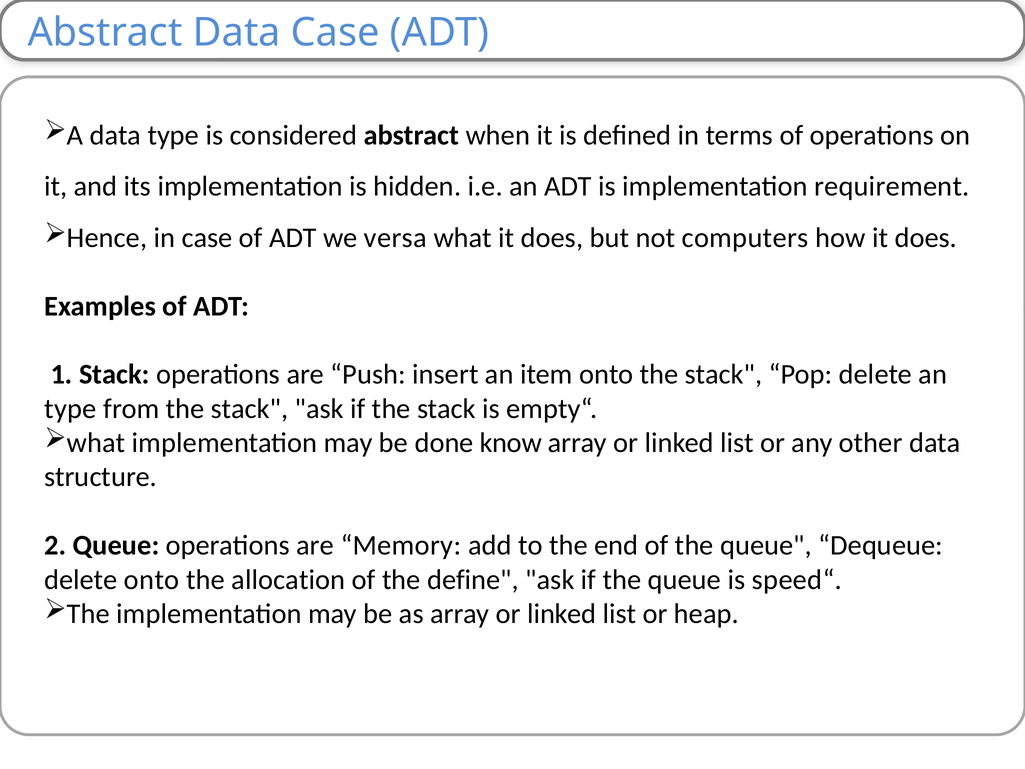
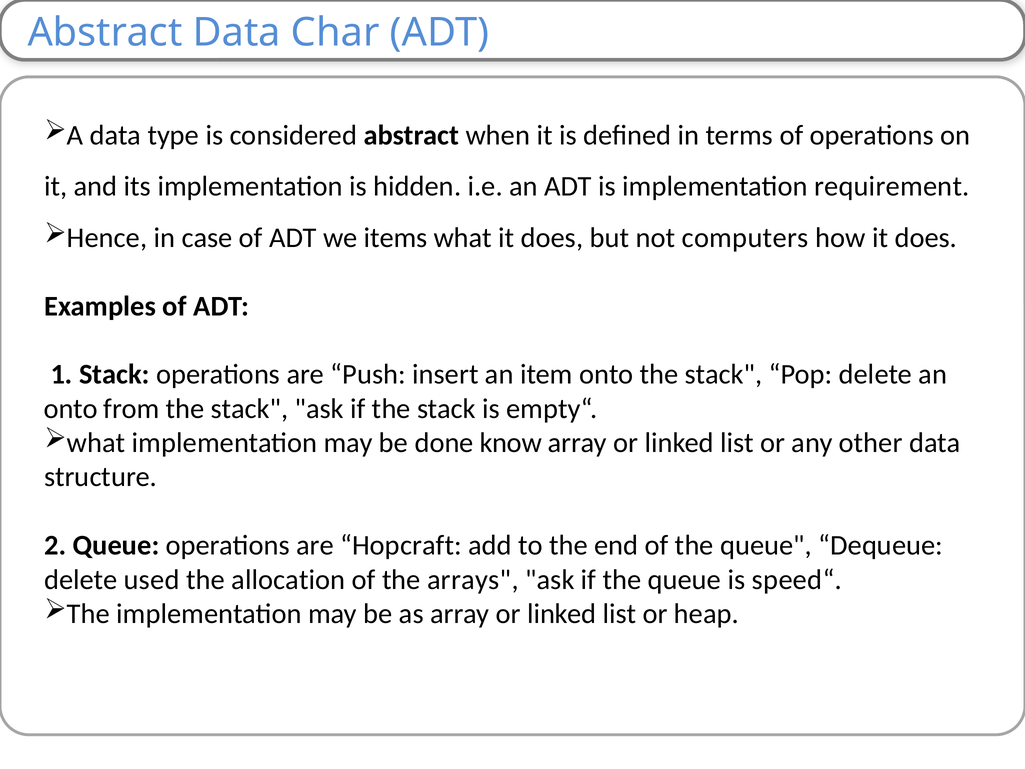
Data Case: Case -> Char
versa: versa -> items
type at (70, 409): type -> onto
Memory: Memory -> Hopcraft
delete onto: onto -> used
define: define -> arrays
